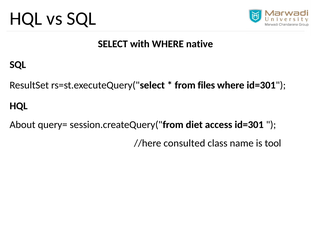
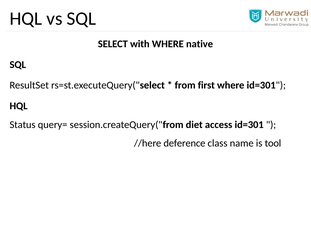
files: files -> first
About: About -> Status
consulted: consulted -> deference
